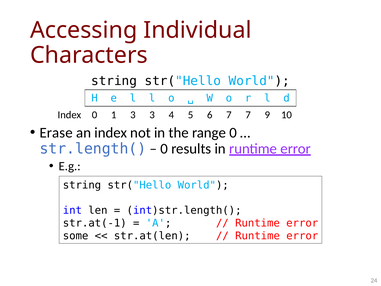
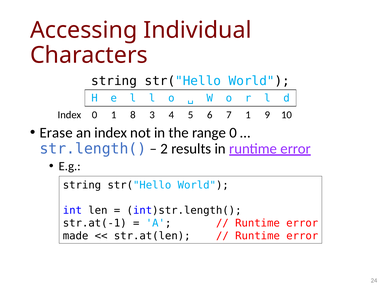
1 3: 3 -> 8
7 7: 7 -> 1
0 at (164, 149): 0 -> 2
some: some -> made
